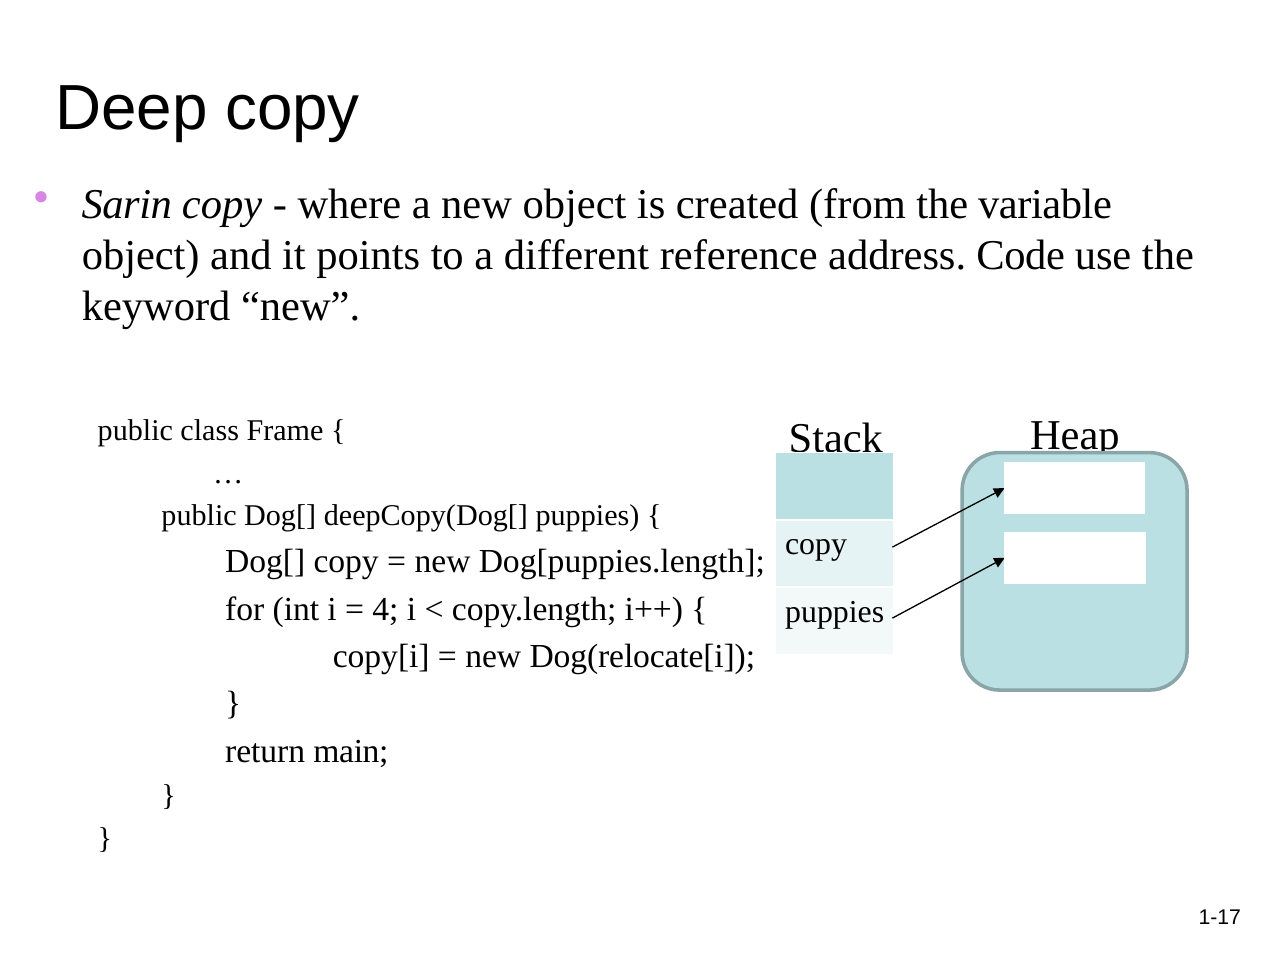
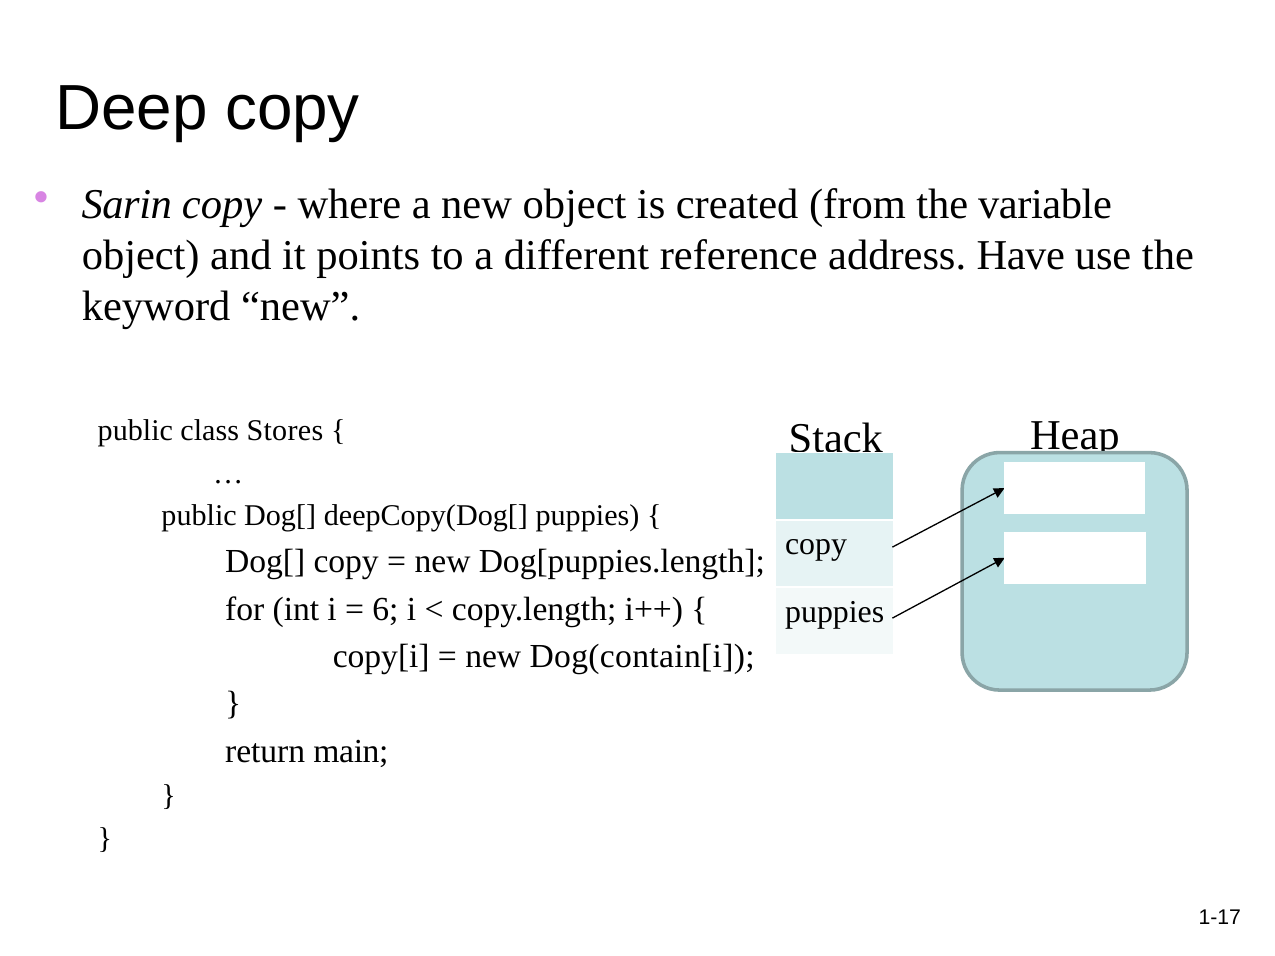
Code: Code -> Have
Frame: Frame -> Stores
4: 4 -> 6
Dog(relocate[i: Dog(relocate[i -> Dog(contain[i
